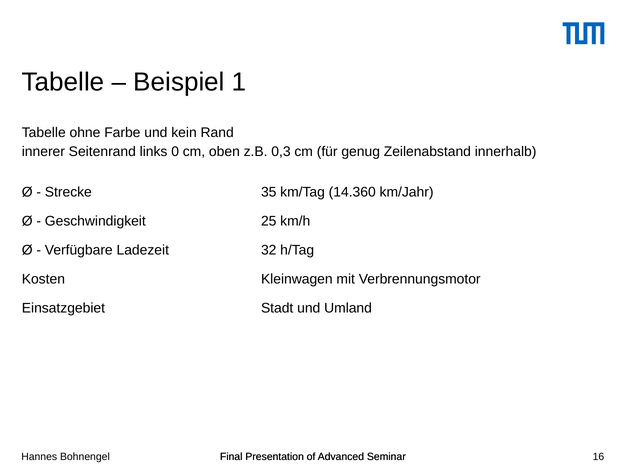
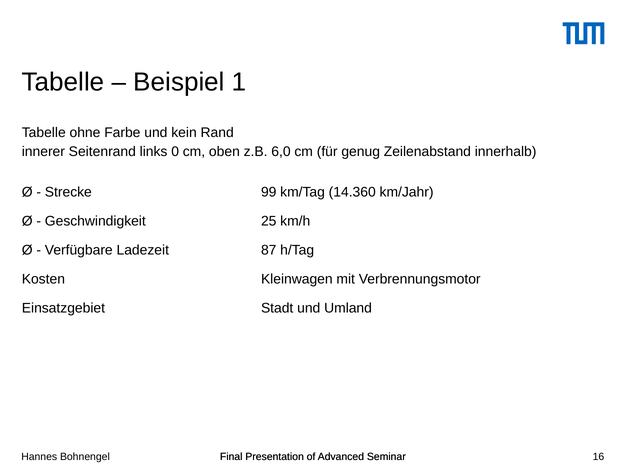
0,3: 0,3 -> 6,0
35: 35 -> 99
32: 32 -> 87
